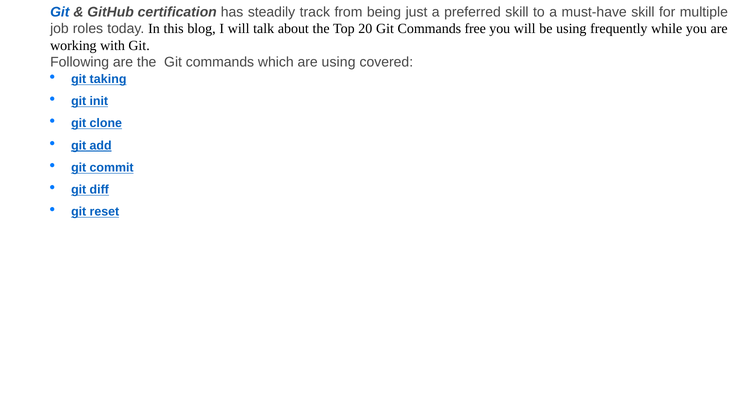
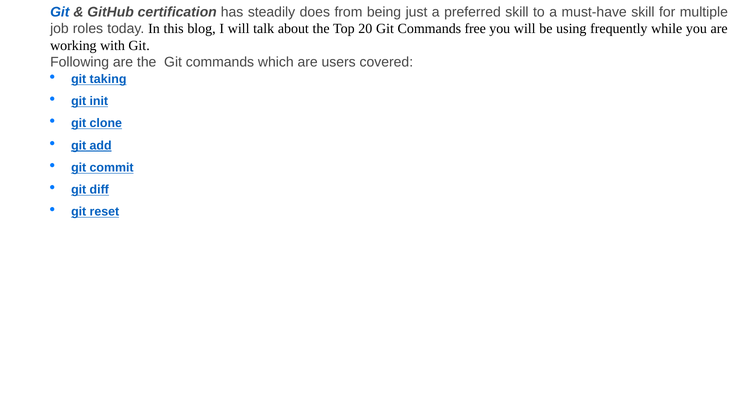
track: track -> does
are using: using -> users
